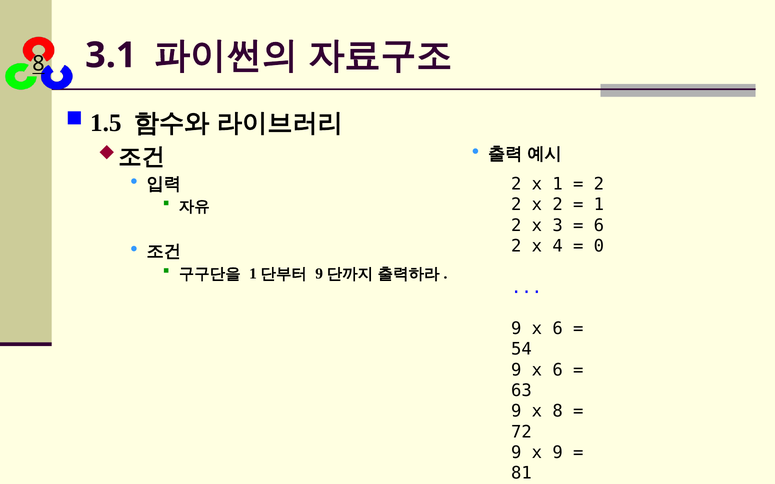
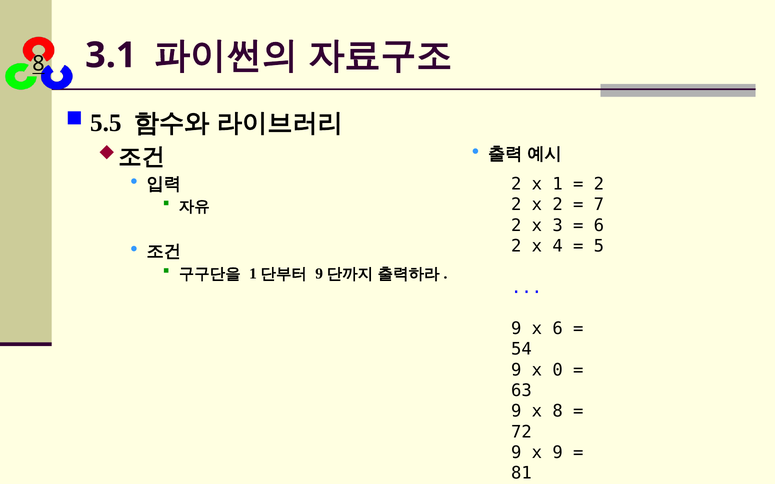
1.5: 1.5 -> 5.5
1 at (599, 205): 1 -> 7
0: 0 -> 5
6 at (558, 370): 6 -> 0
